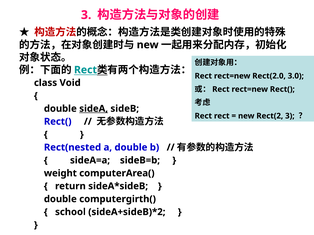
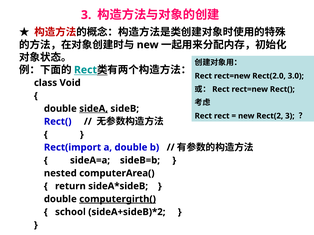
Rect(nested: Rect(nested -> Rect(import
weight: weight -> nested
computergirth( underline: none -> present
